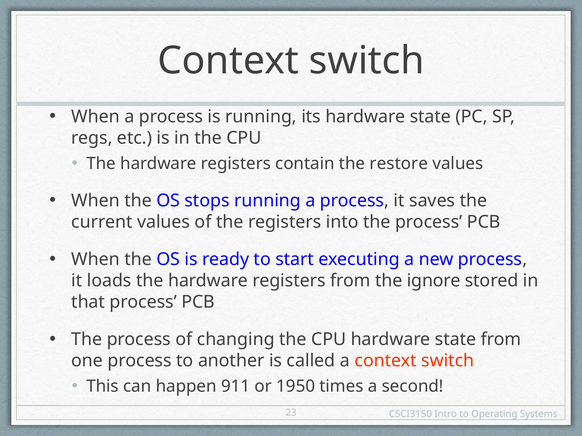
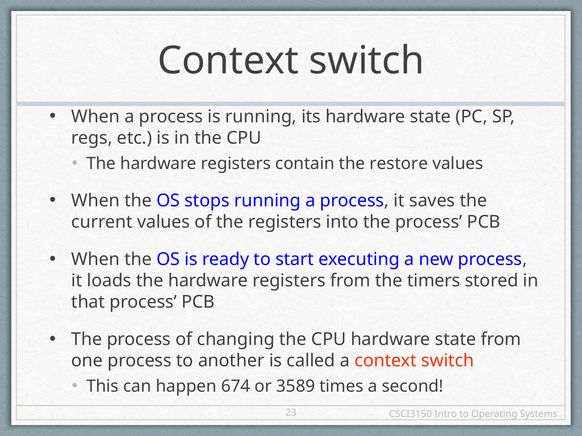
ignore: ignore -> timers
911: 911 -> 674
1950: 1950 -> 3589
